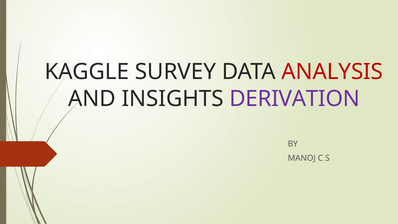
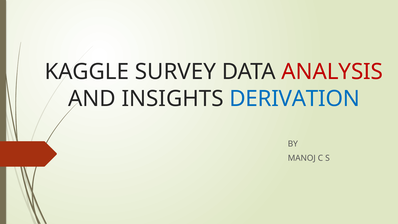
DERIVATION colour: purple -> blue
